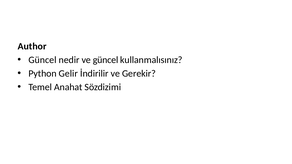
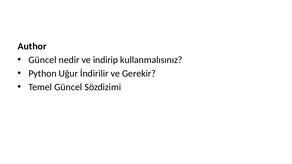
ve güncel: güncel -> indirip
Gelir: Gelir -> Uğur
Temel Anahat: Anahat -> Güncel
